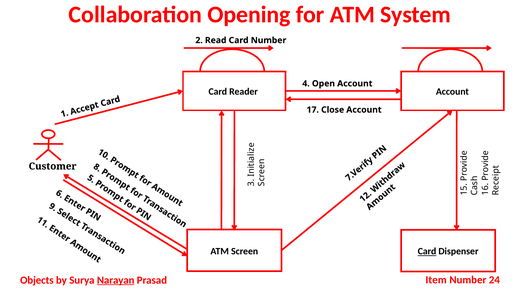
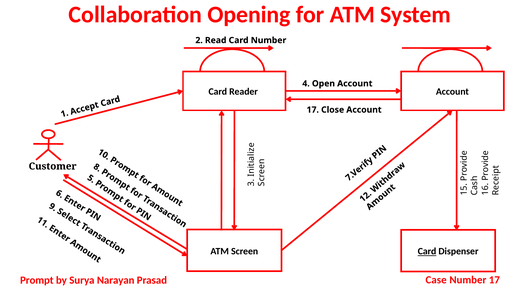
Objects: Objects -> Prompt
Narayan underline: present -> none
Item: Item -> Case
Number 24: 24 -> 17
